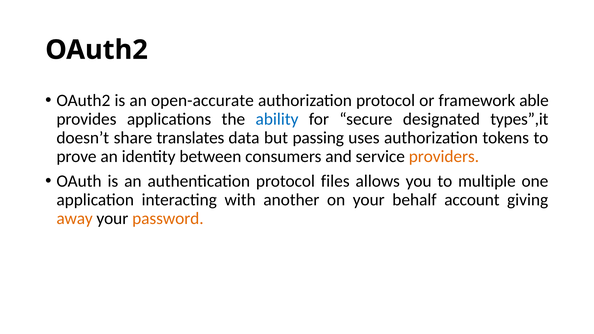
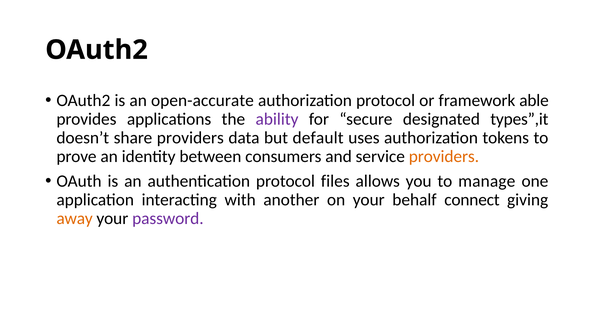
ability colour: blue -> purple
share translates: translates -> providers
passing: passing -> default
multiple: multiple -> manage
account: account -> connect
password colour: orange -> purple
